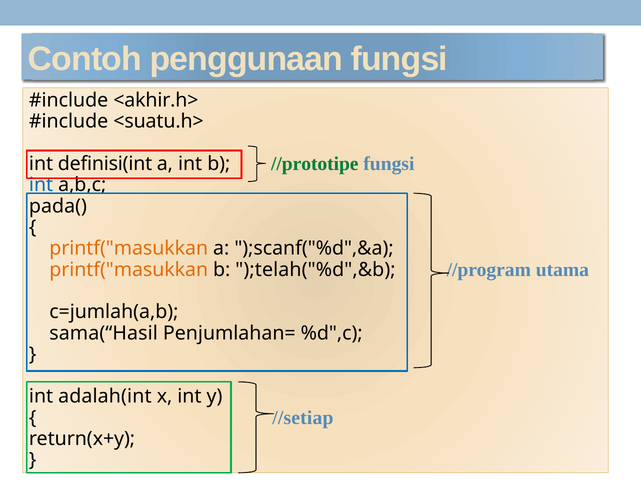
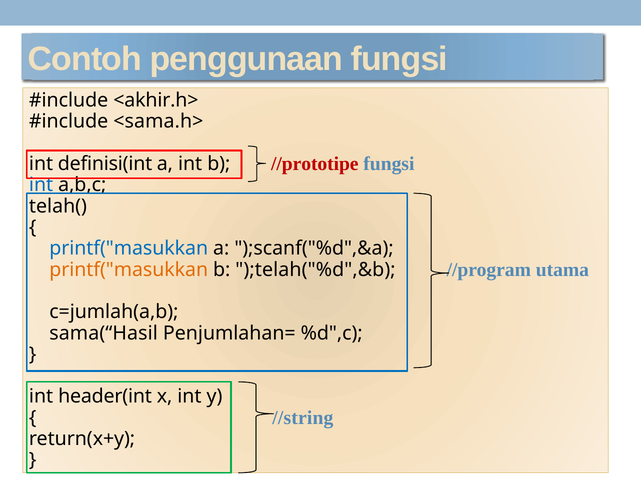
<suatu.h>: <suatu.h> -> <sama.h>
//prototipe colour: green -> red
pada(: pada( -> telah(
printf("masukkan at (129, 248) colour: orange -> blue
adalah(int: adalah(int -> header(int
//setiap: //setiap -> //string
